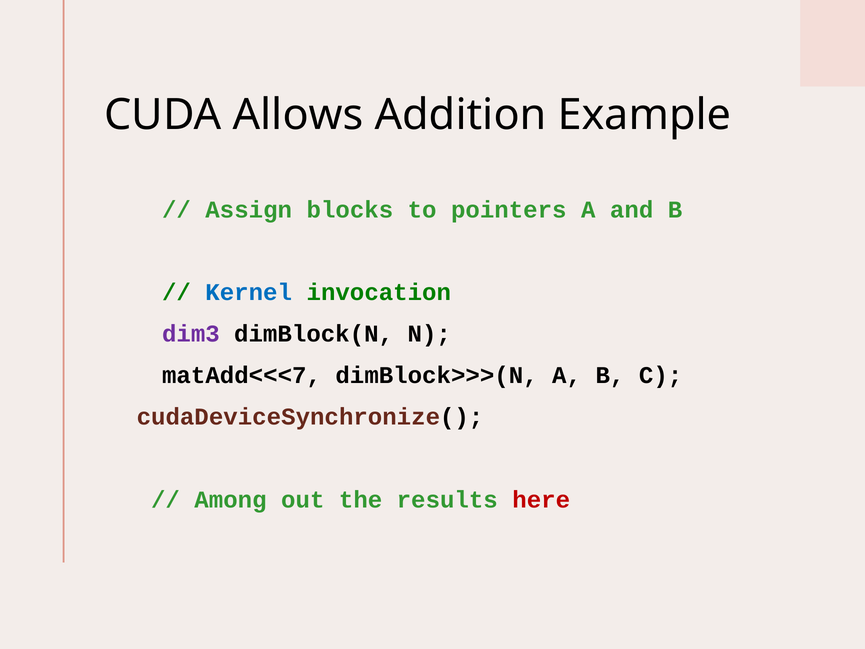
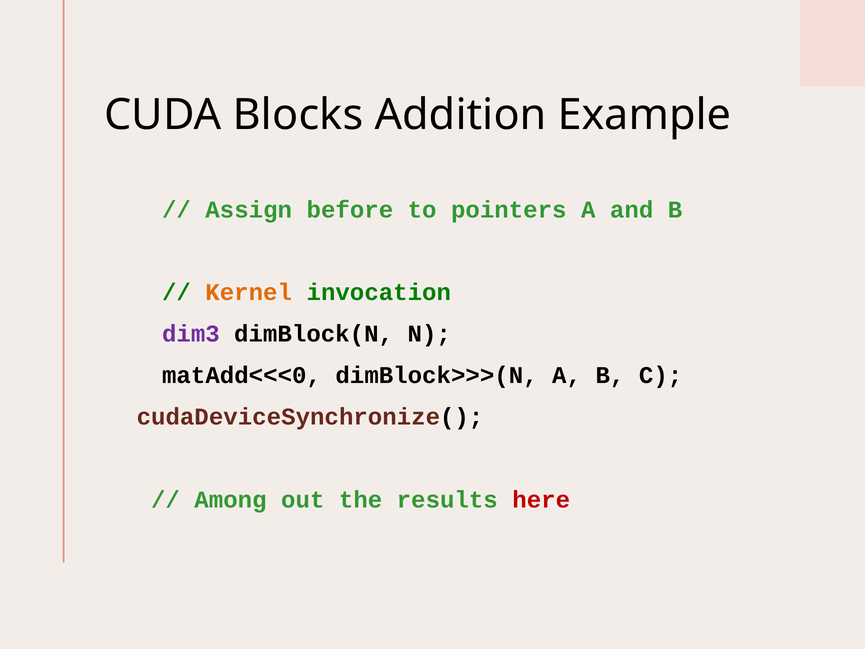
Allows: Allows -> Blocks
blocks: blocks -> before
Kernel colour: blue -> orange
matAdd<<<7: matAdd<<<7 -> matAdd<<<0
